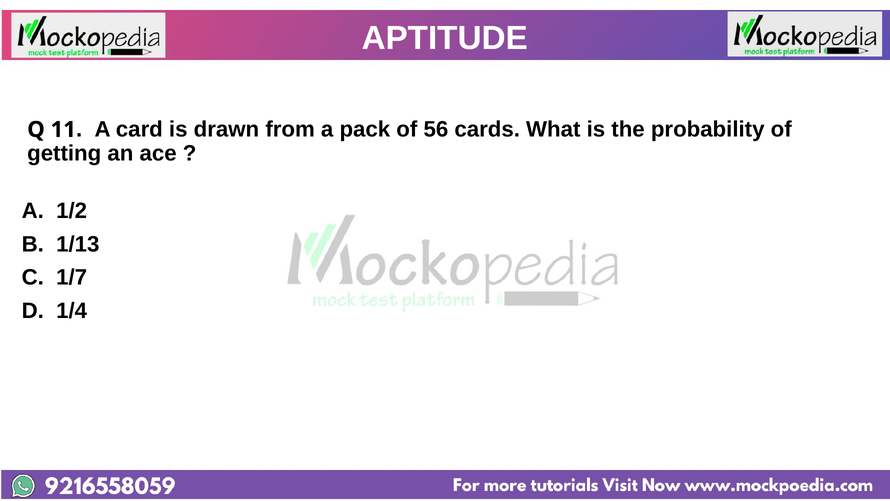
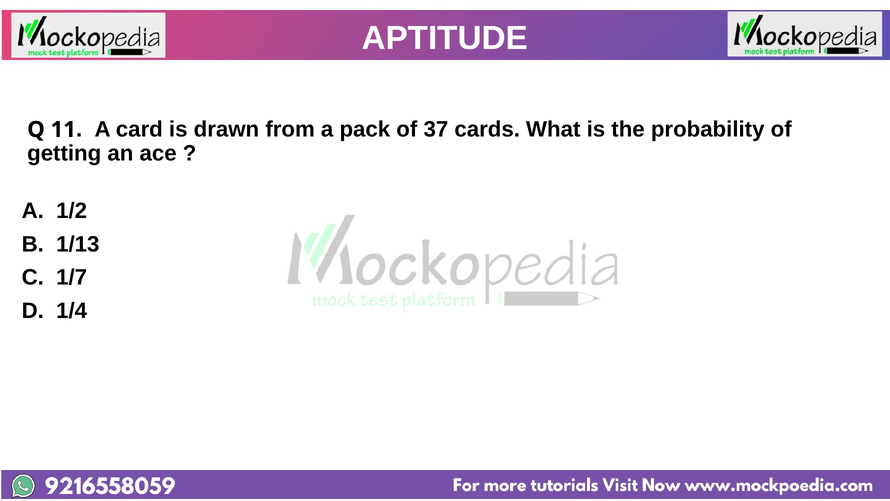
56: 56 -> 37
